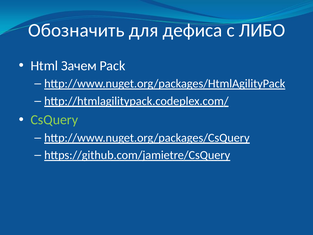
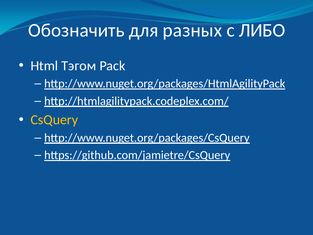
дефиса: дефиса -> разных
Зачем: Зачем -> Тэгом
CsQuery colour: light green -> yellow
